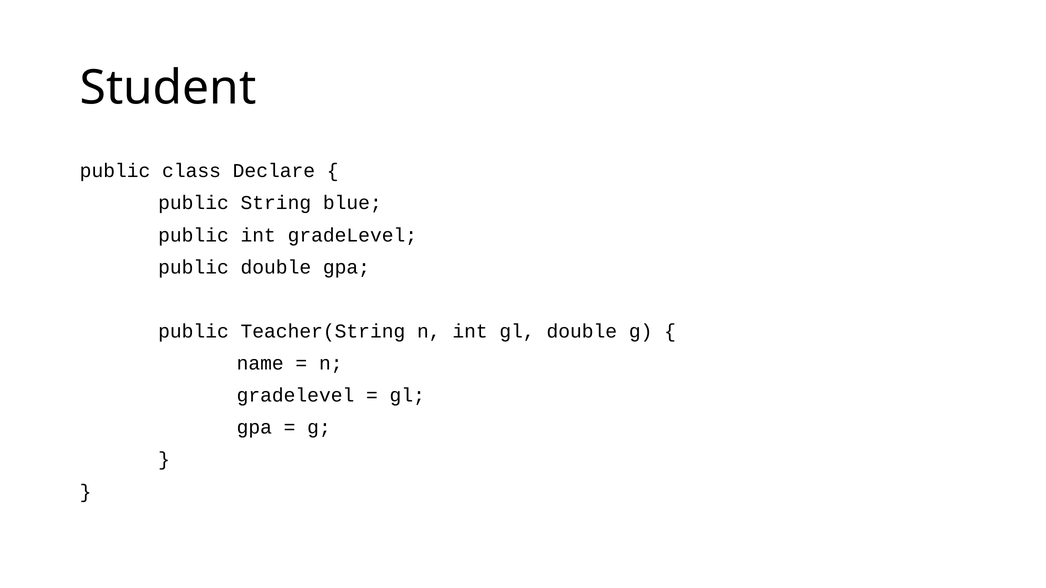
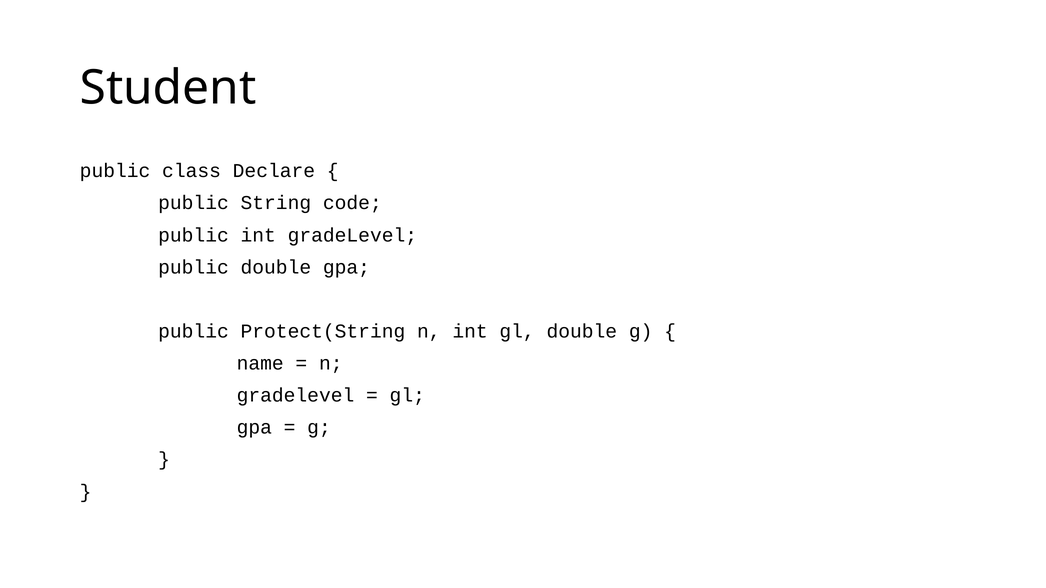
blue: blue -> code
Teacher(String: Teacher(String -> Protect(String
